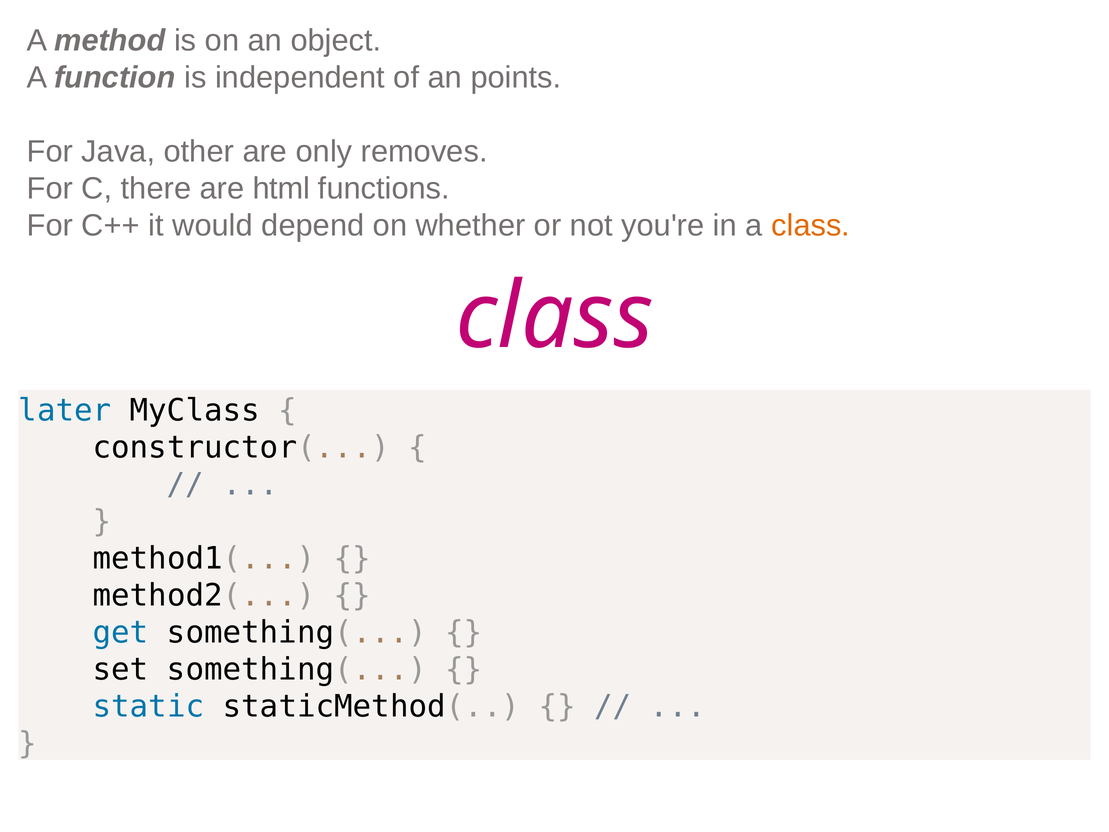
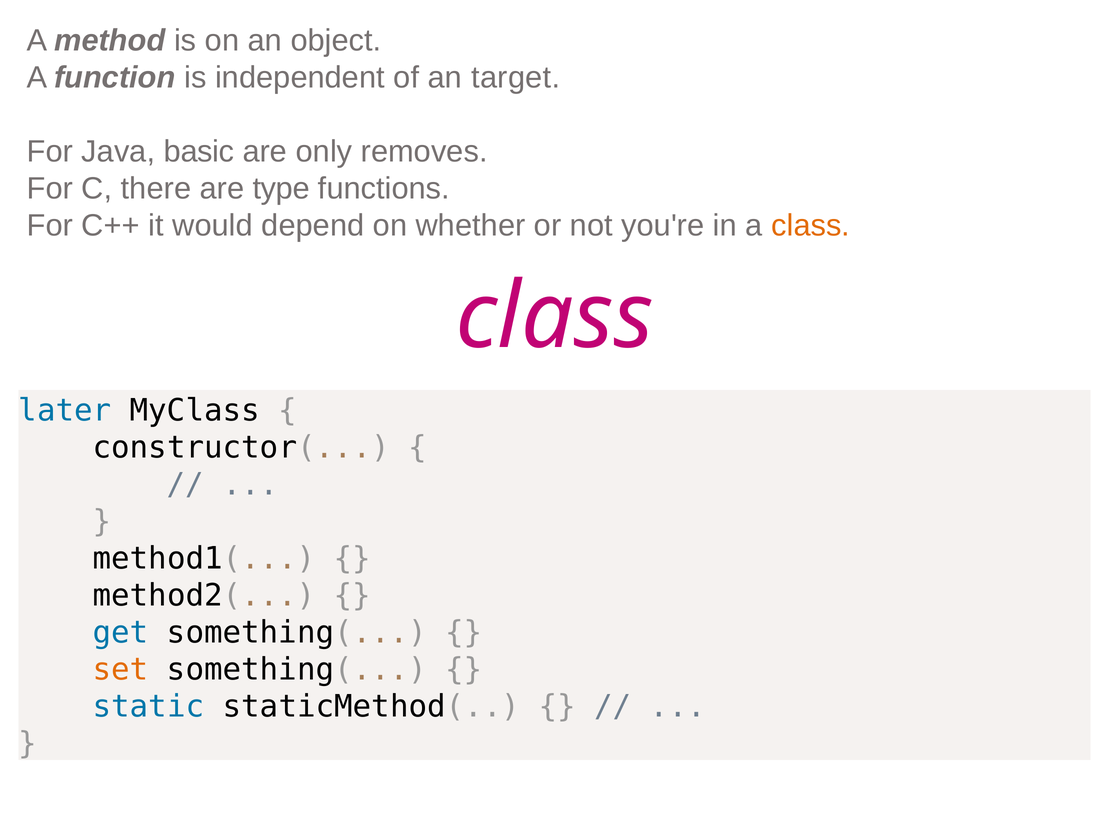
points: points -> target
other: other -> basic
html: html -> type
set colour: black -> orange
